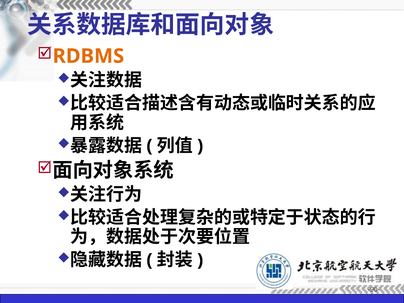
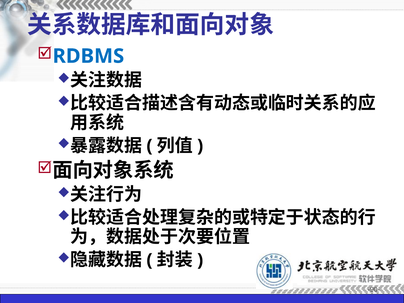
RDBMS colour: orange -> blue
